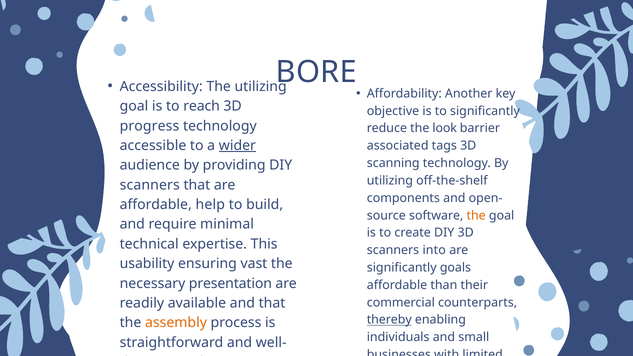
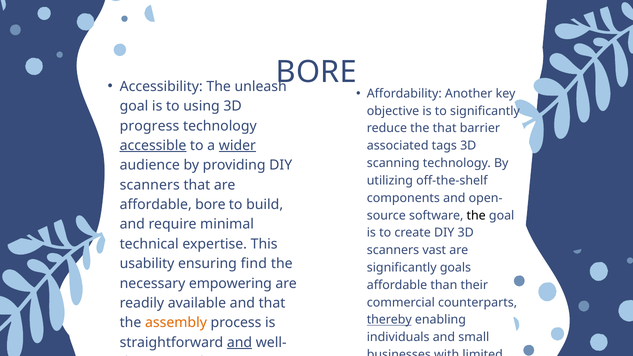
The utilizing: utilizing -> unleash
reach: reach -> using
the look: look -> that
accessible underline: none -> present
affordable help: help -> bore
the at (476, 215) colour: orange -> black
into: into -> vast
vast: vast -> find
presentation: presentation -> empowering
and at (240, 343) underline: none -> present
